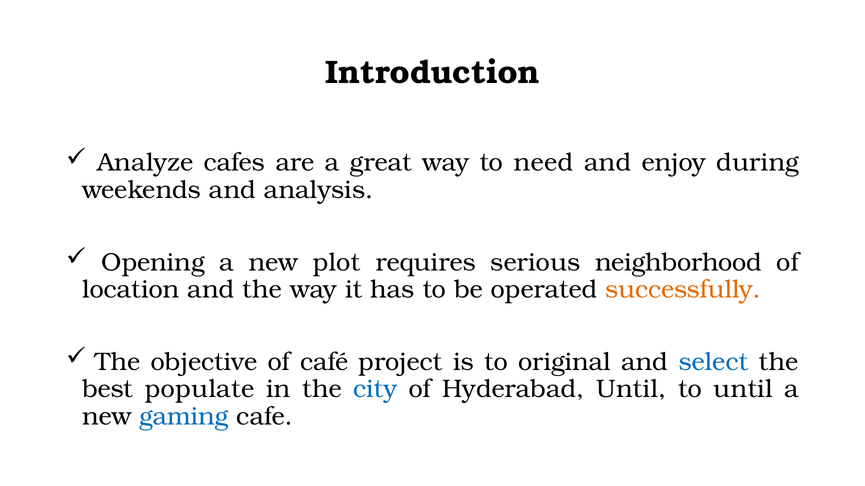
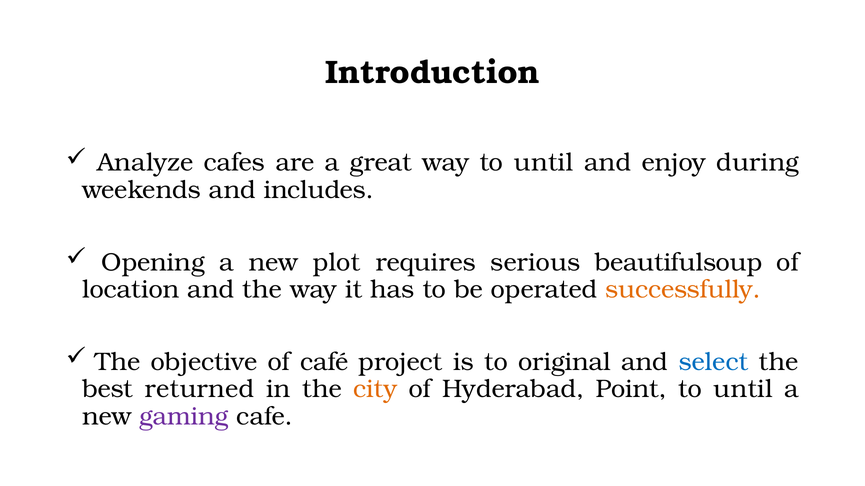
way to need: need -> until
analysis: analysis -> includes
neighborhood: neighborhood -> beautifulsoup
populate: populate -> returned
city colour: blue -> orange
Hyderabad Until: Until -> Point
gaming colour: blue -> purple
